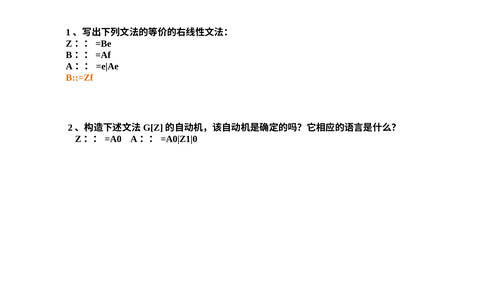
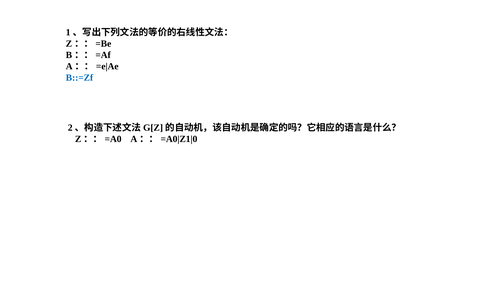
B::=Zf colour: orange -> blue
